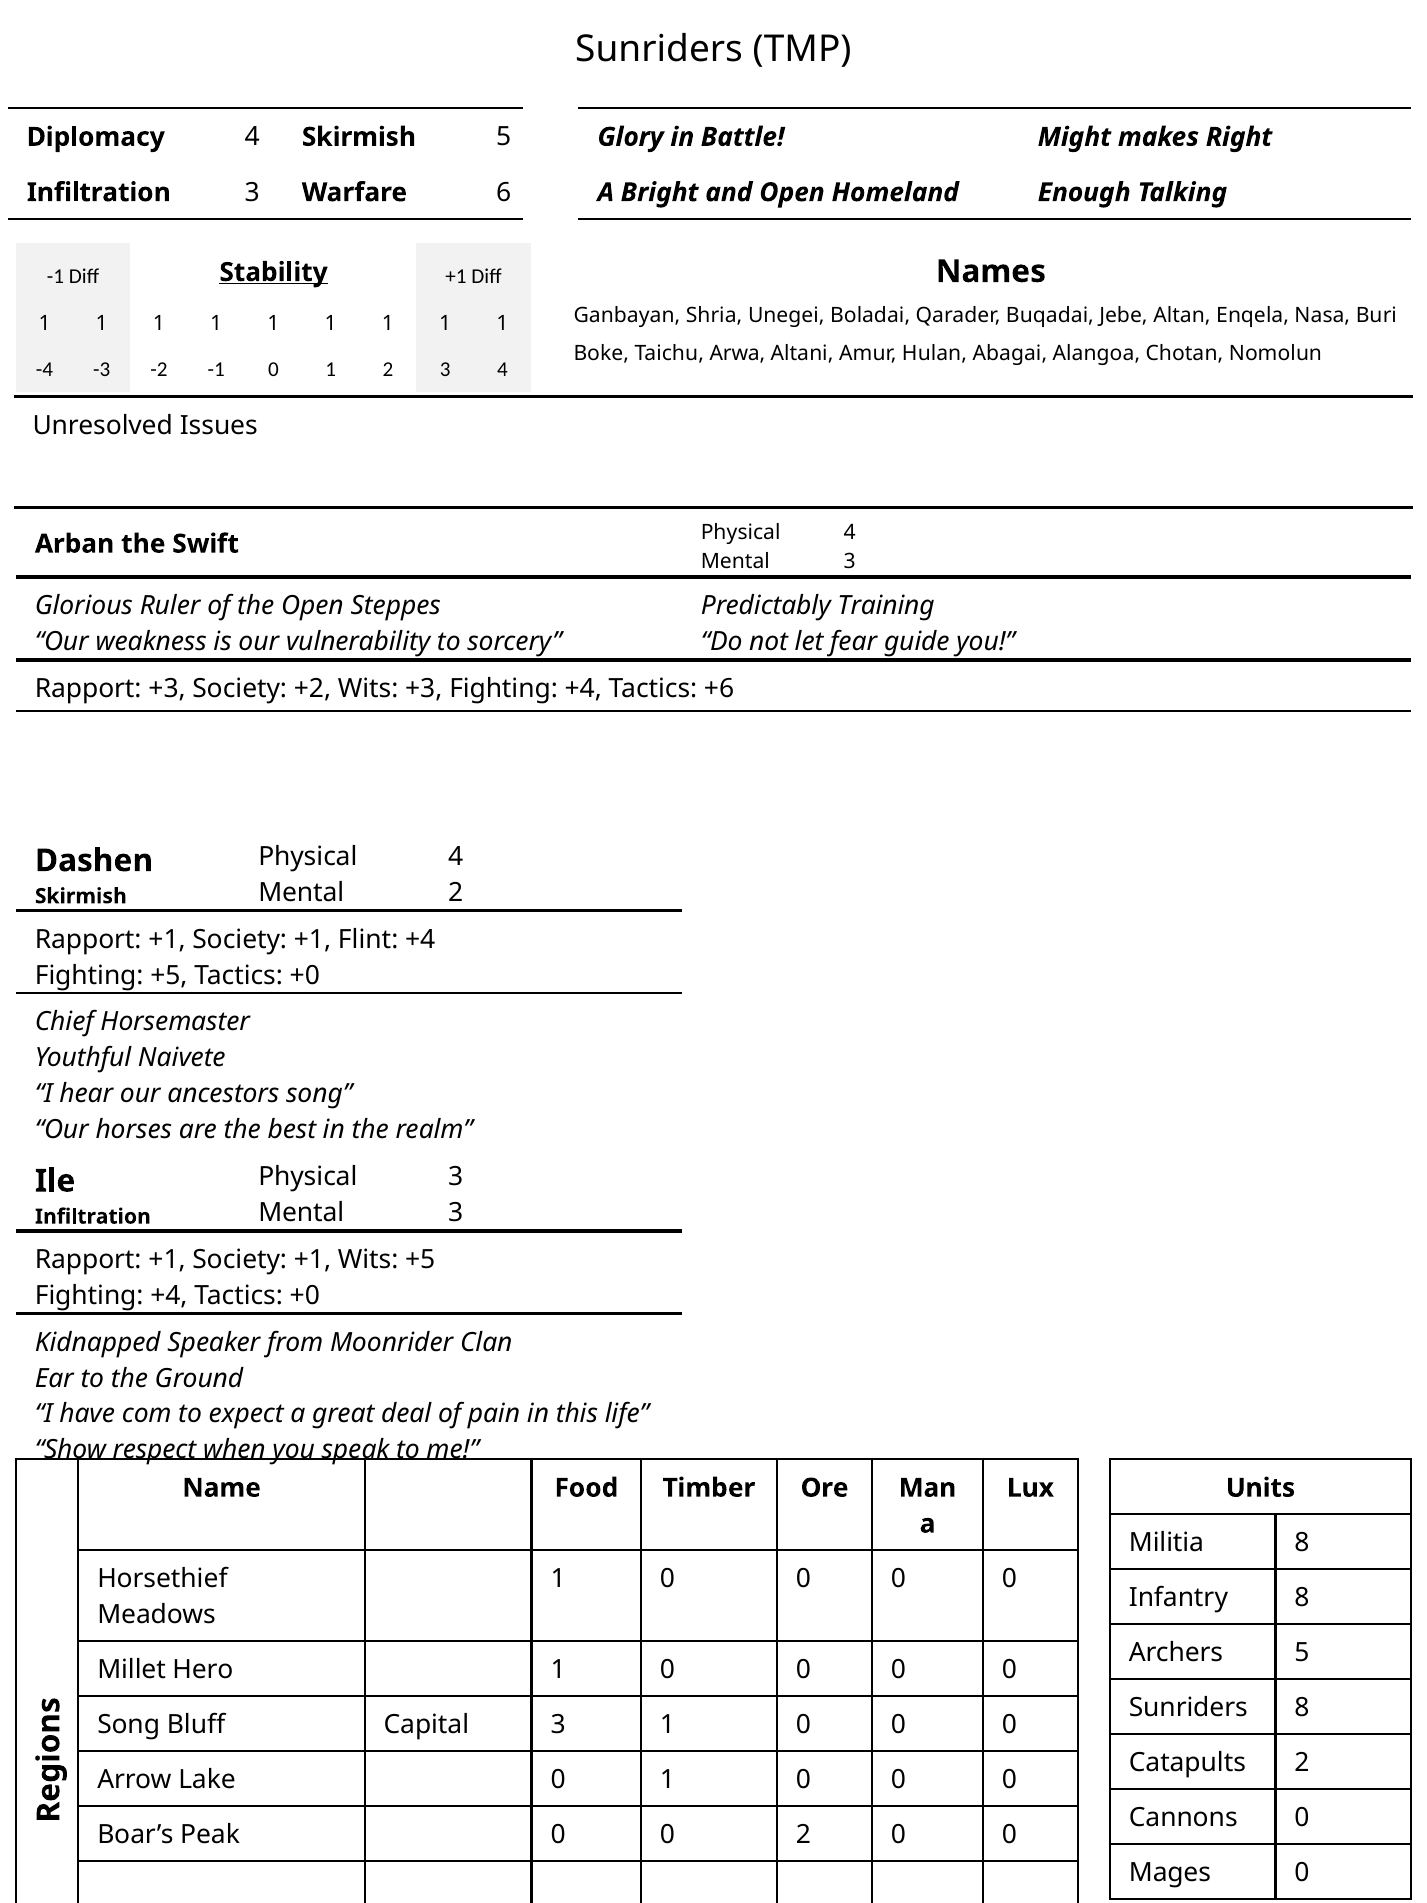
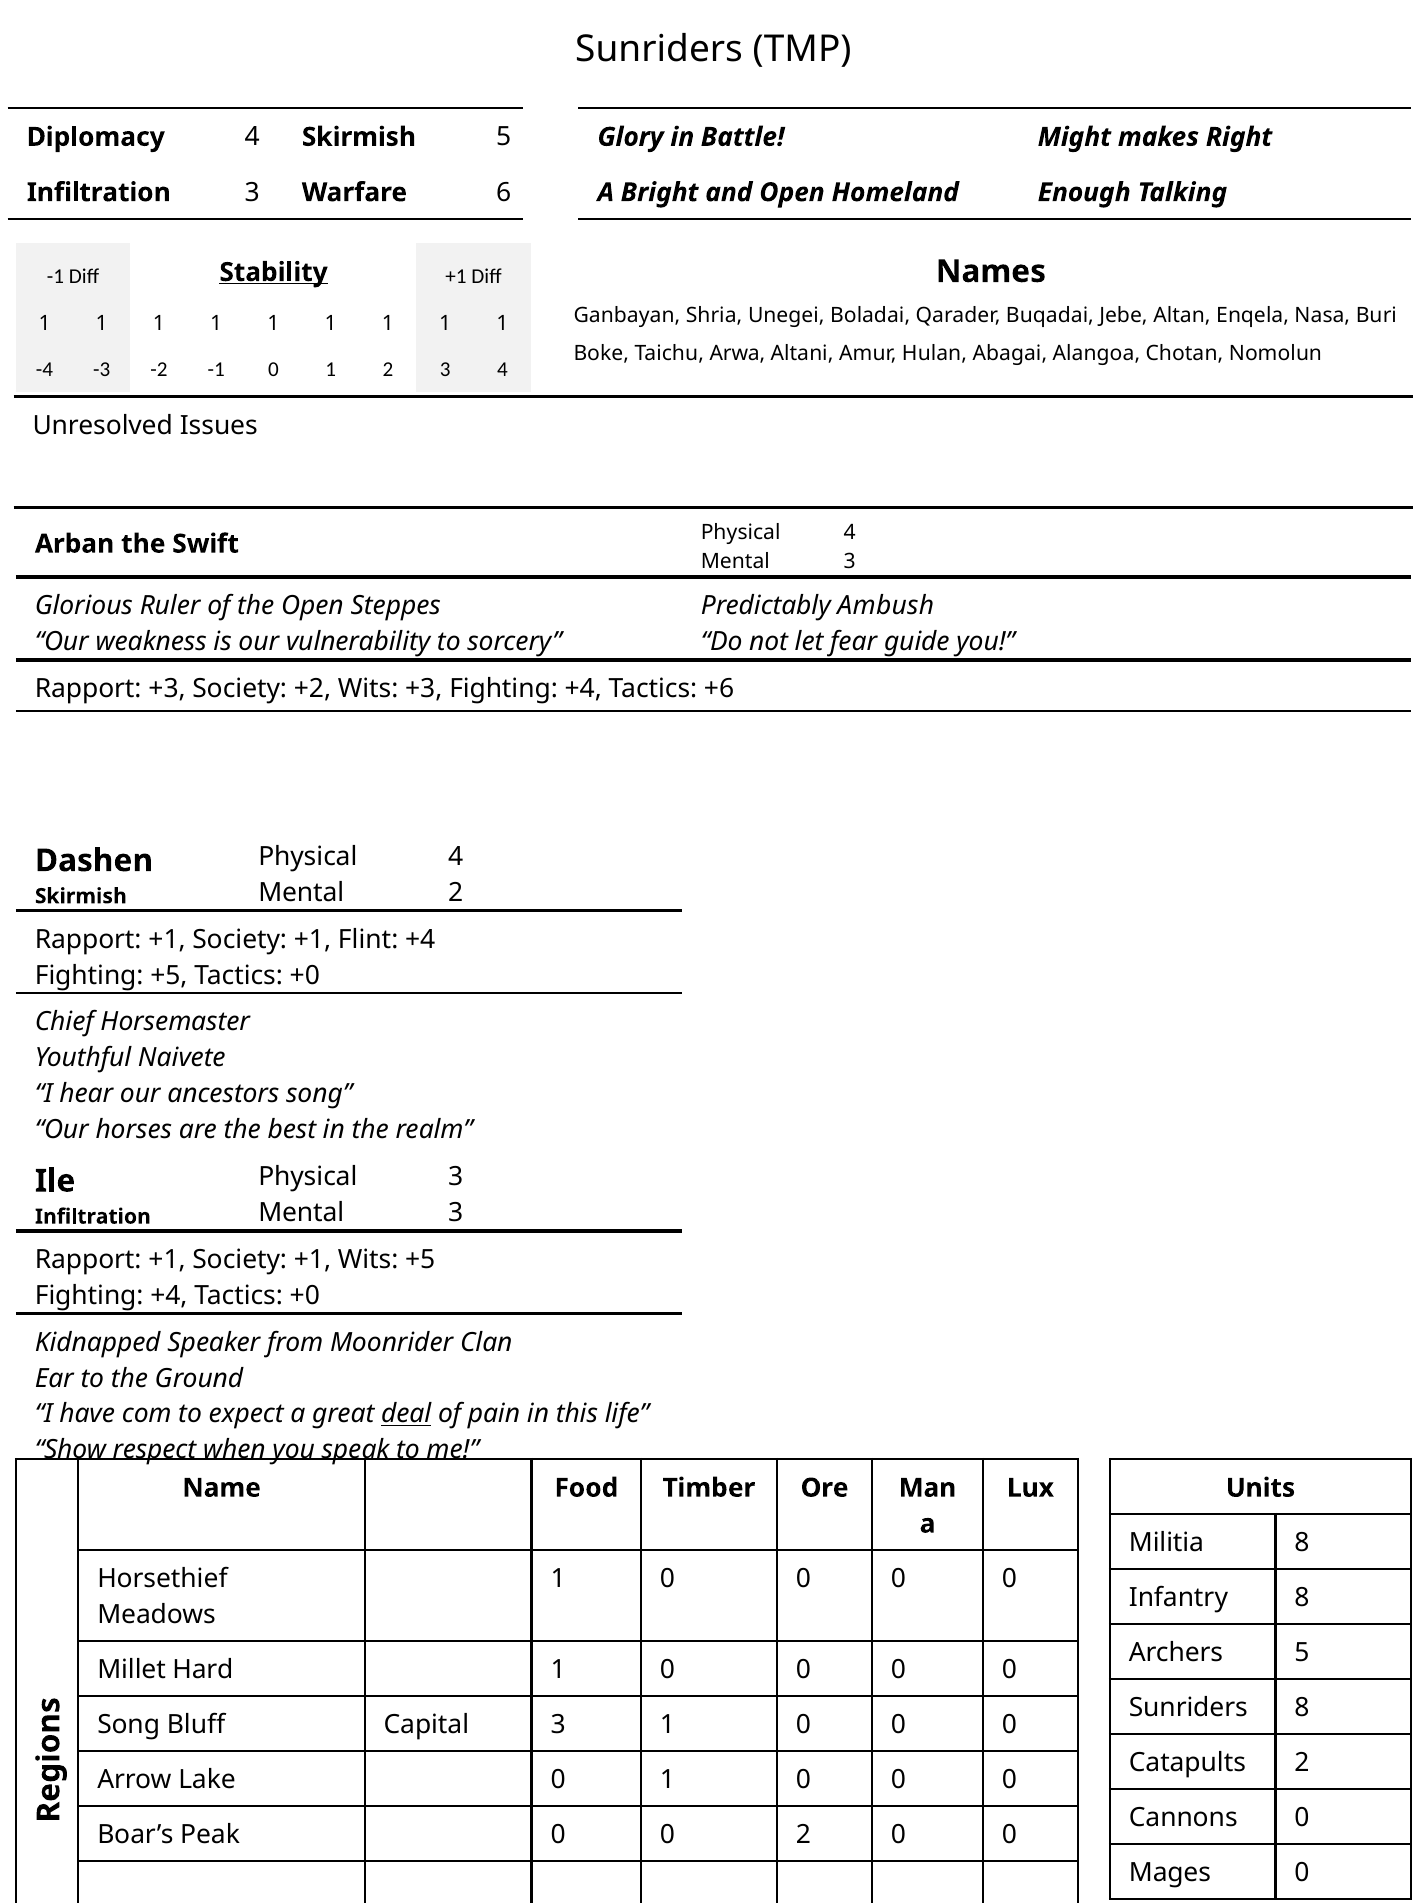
Training: Training -> Ambush
deal underline: none -> present
Hero: Hero -> Hard
